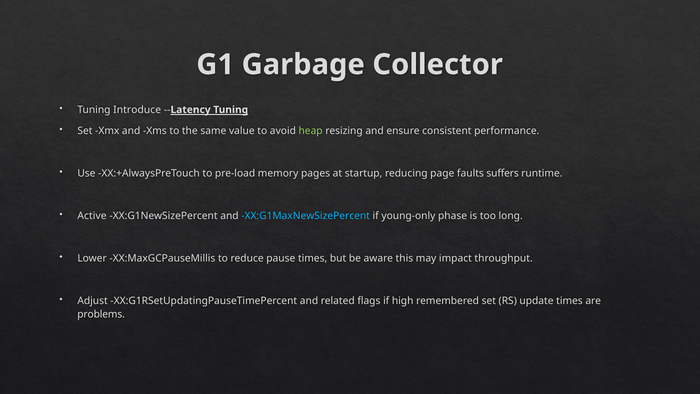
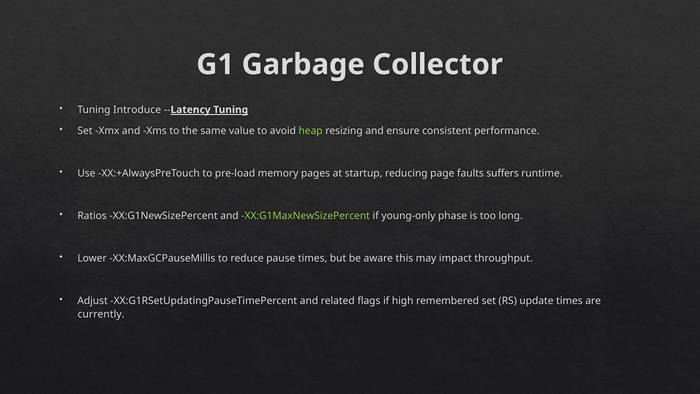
Active: Active -> Ratios
XX:G1MaxNewSizePercent colour: light blue -> light green
problems: problems -> currently
